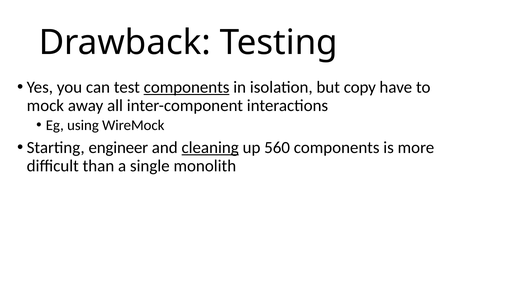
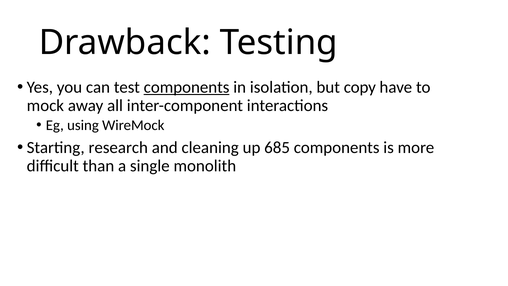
engineer: engineer -> research
cleaning underline: present -> none
560: 560 -> 685
